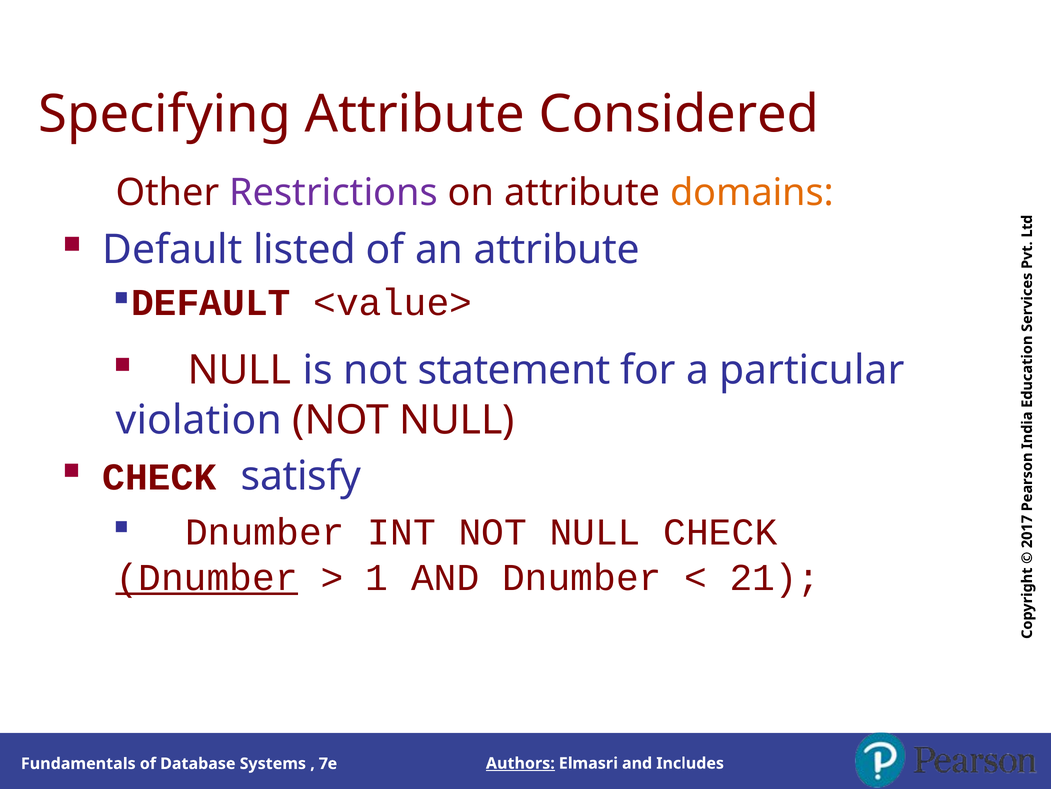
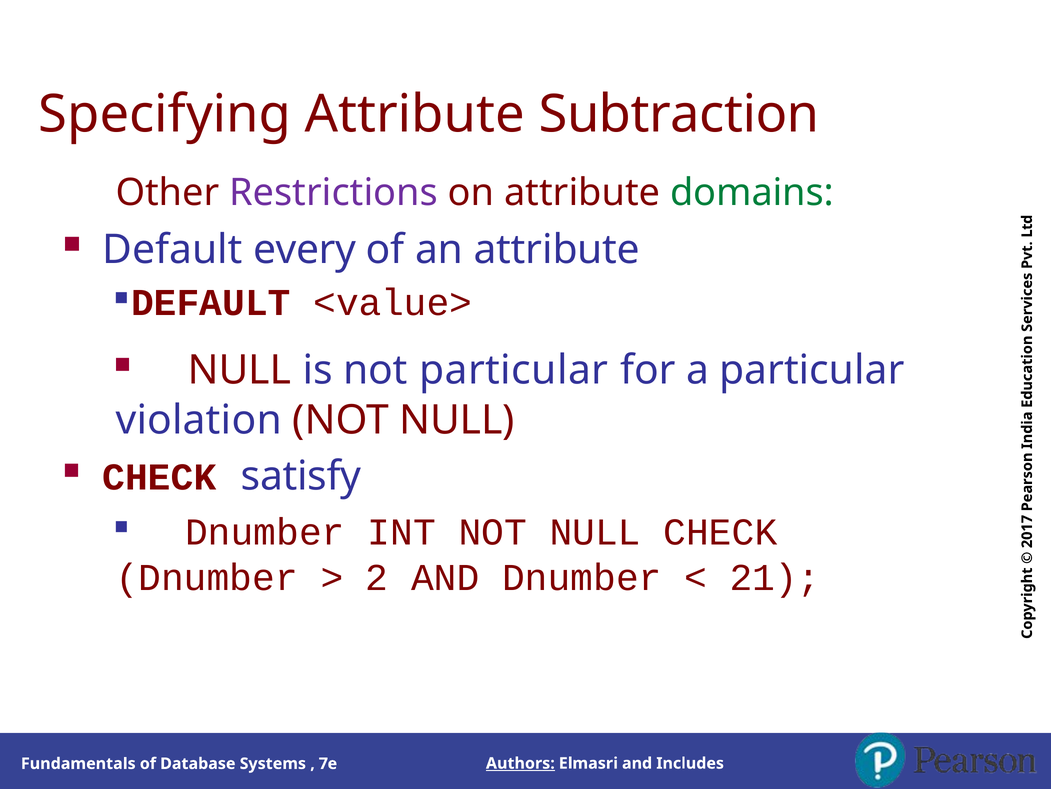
Considered: Considered -> Subtraction
domains colour: orange -> green
listed: listed -> every
not statement: statement -> particular
Dnumber at (207, 577) underline: present -> none
1 at (377, 577): 1 -> 2
